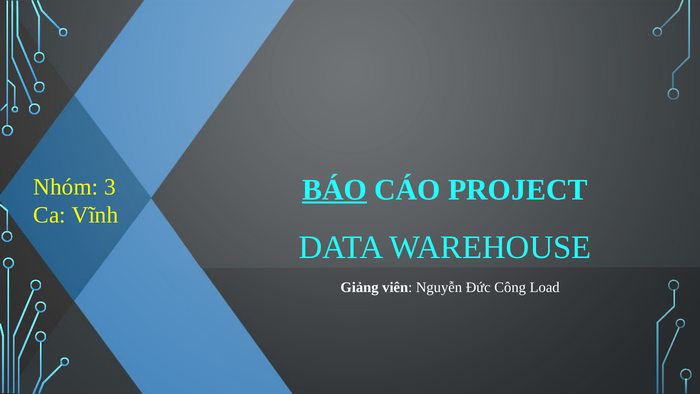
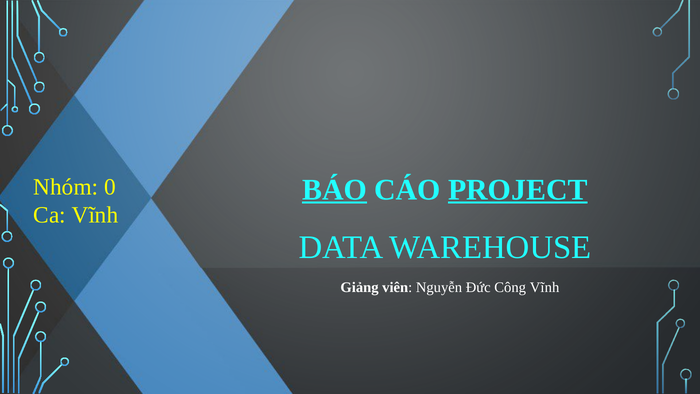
PROJECT underline: none -> present
3: 3 -> 0
Công Load: Load -> Vĩnh
